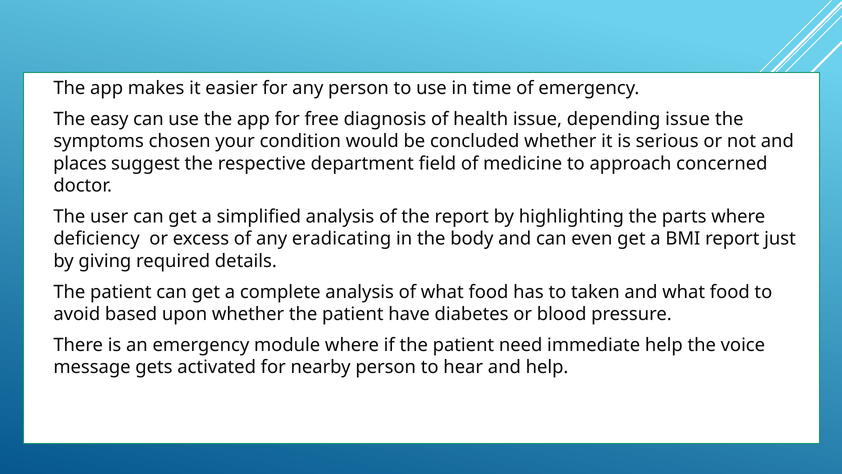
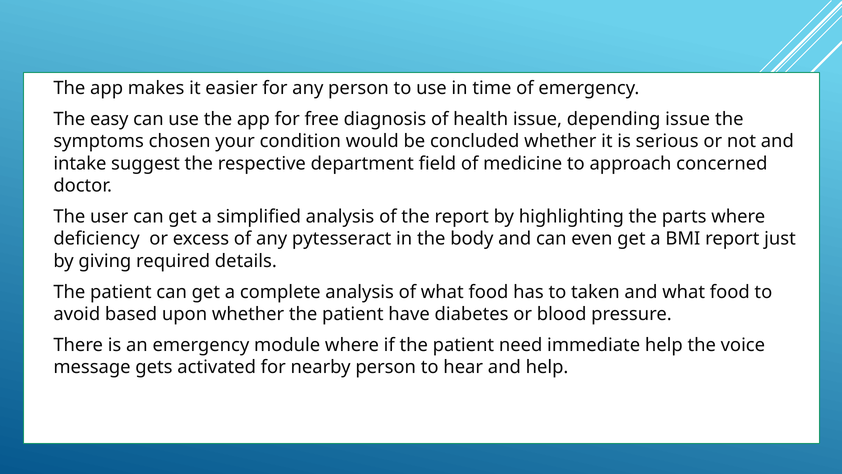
places: places -> intake
eradicating: eradicating -> pytesseract
